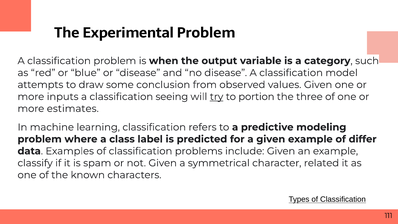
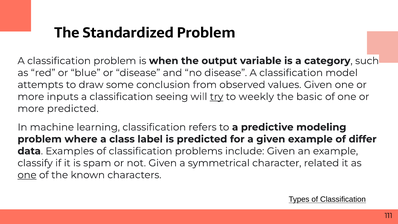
Experimental: Experimental -> Standardized
portion: portion -> weekly
three: three -> basic
more estimates: estimates -> predicted
one at (27, 175) underline: none -> present
